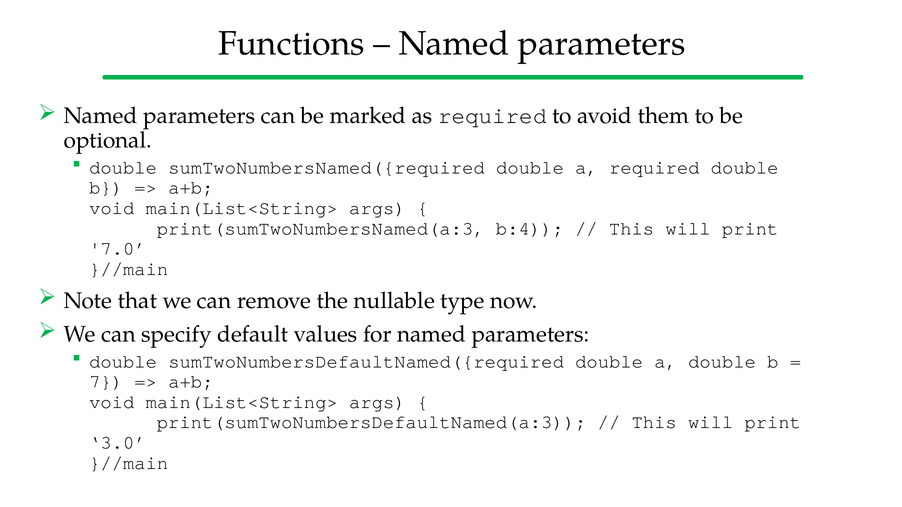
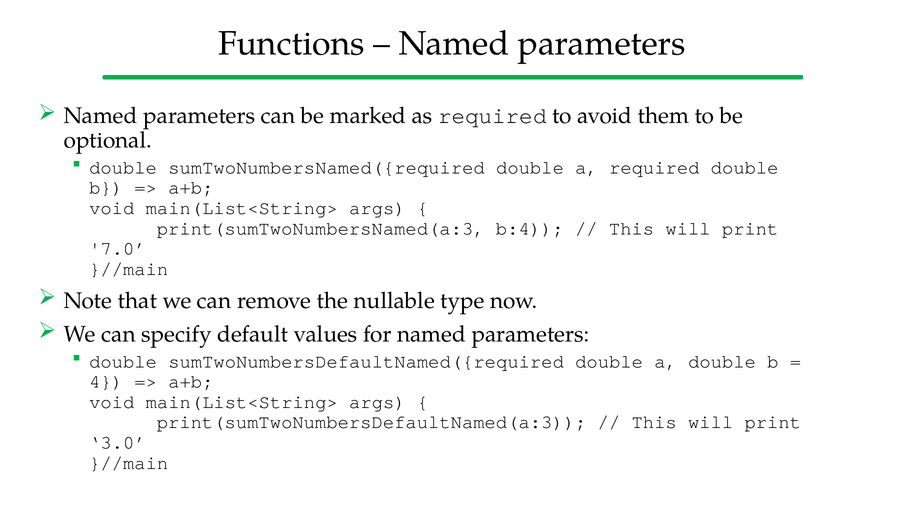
7: 7 -> 4
